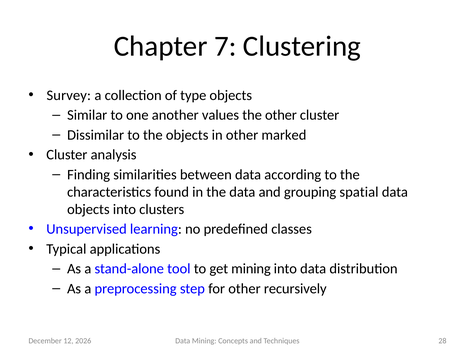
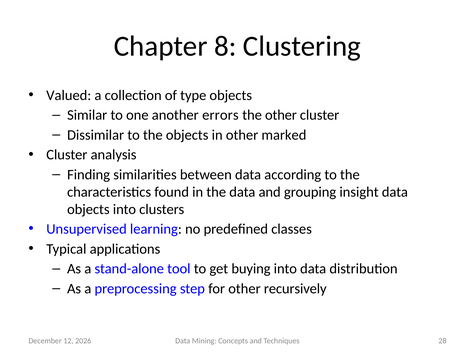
7: 7 -> 8
Survey: Survey -> Valued
values: values -> errors
spatial: spatial -> insight
get mining: mining -> buying
